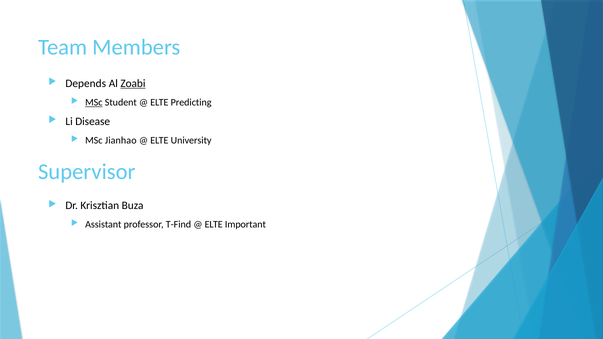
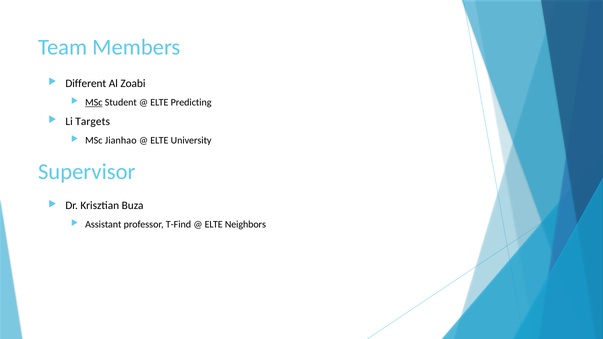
Depends: Depends -> Different
Zoabi underline: present -> none
Disease: Disease -> Targets
Important: Important -> Neighbors
